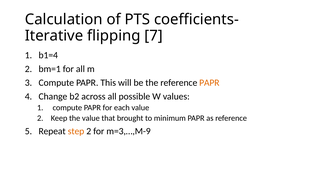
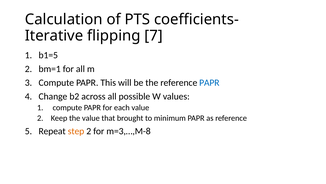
b1=4: b1=4 -> b1=5
PAPR at (209, 82) colour: orange -> blue
m=3,…,M-9: m=3,…,M-9 -> m=3,…,M-8
